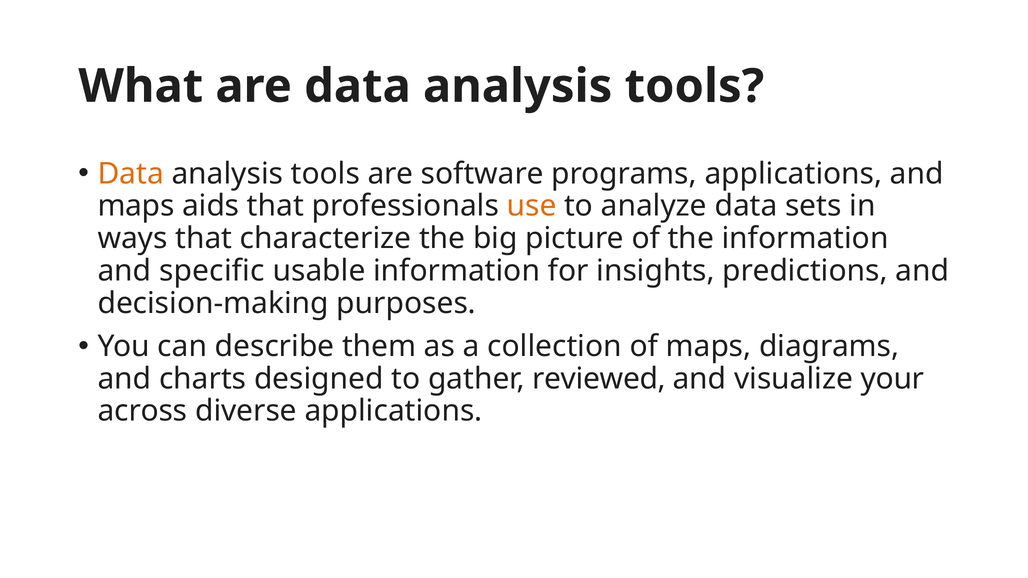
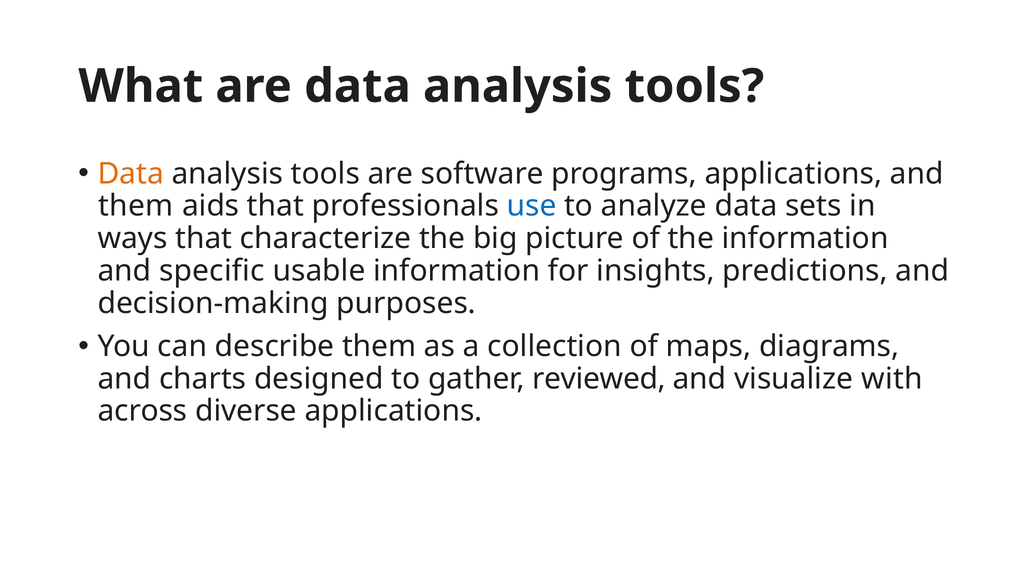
maps at (136, 206): maps -> them
use colour: orange -> blue
your: your -> with
